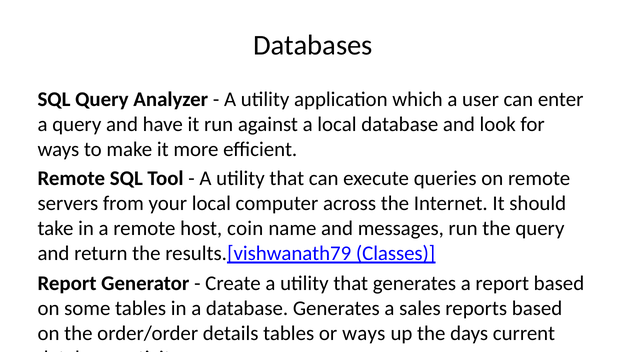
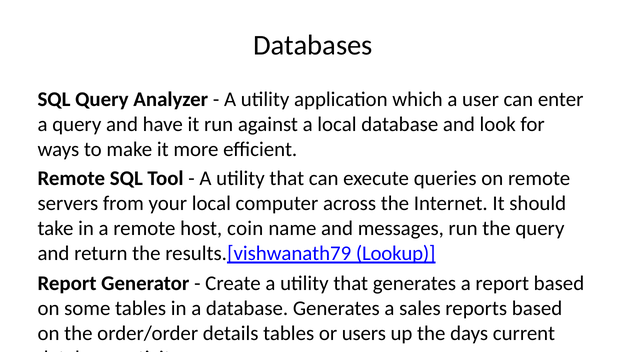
Classes: Classes -> Lookup
or ways: ways -> users
